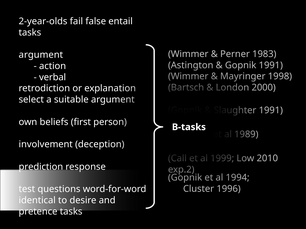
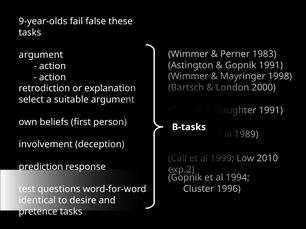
2-year-olds: 2-year-olds -> 9-year-olds
entail: entail -> these
verbal at (53, 77): verbal -> action
